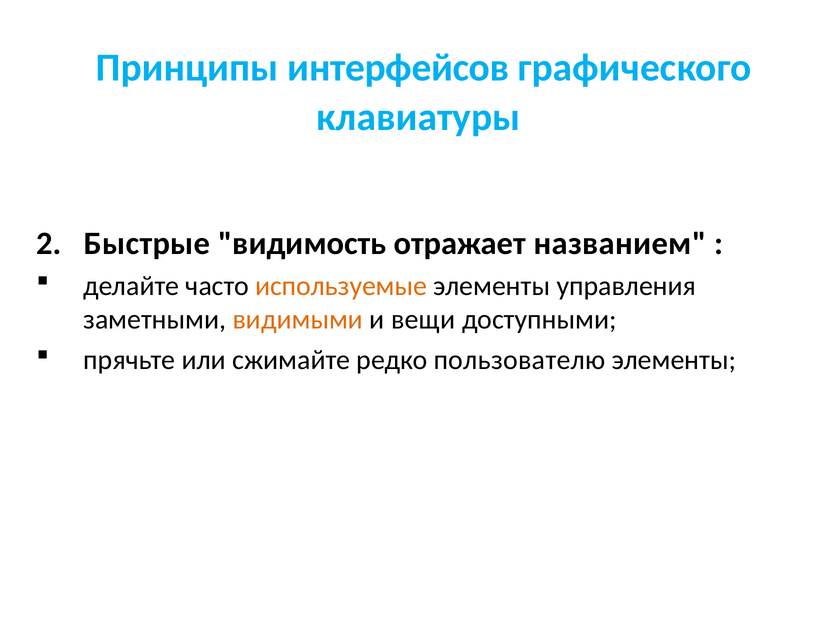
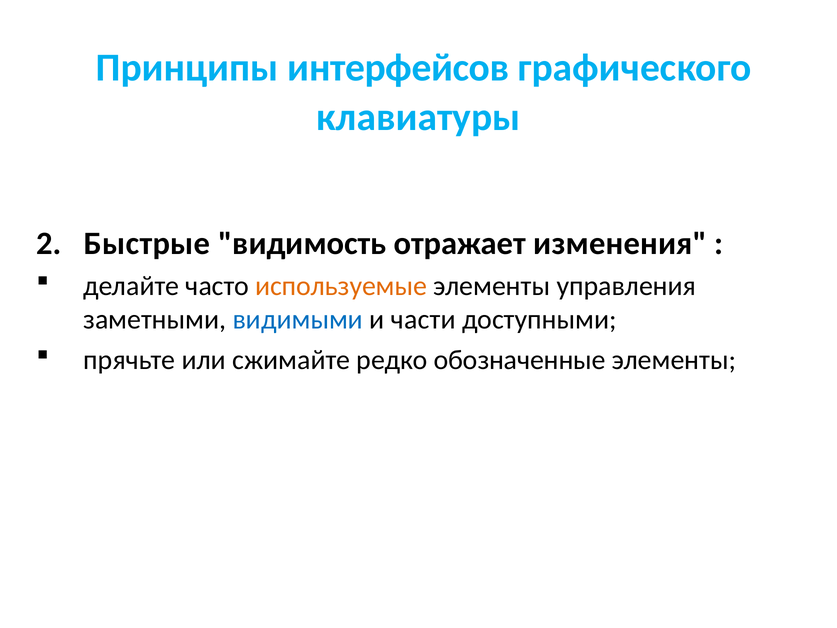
названием: названием -> изменения
видимыми colour: orange -> blue
вещи: вещи -> части
пользователю: пользователю -> обозначенные
